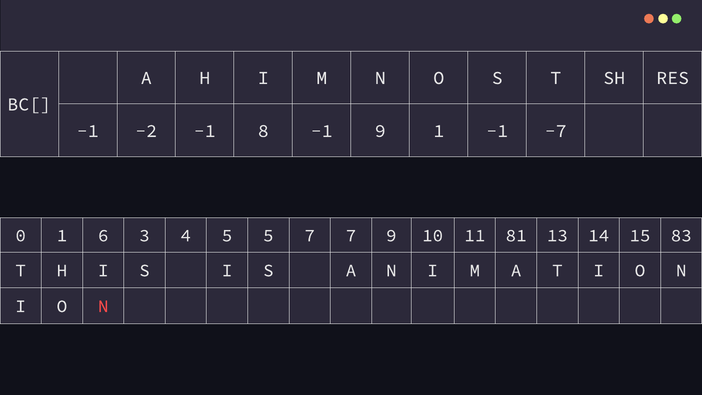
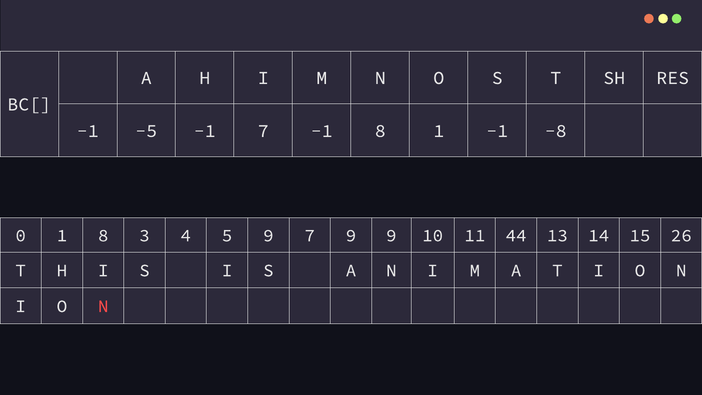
-2: -2 -> -5
-1 8: 8 -> 7
-1 9: 9 -> 8
-7: -7 -> -8
1 6: 6 -> 8
5 5: 5 -> 9
7 7: 7 -> 9
81: 81 -> 44
83: 83 -> 26
